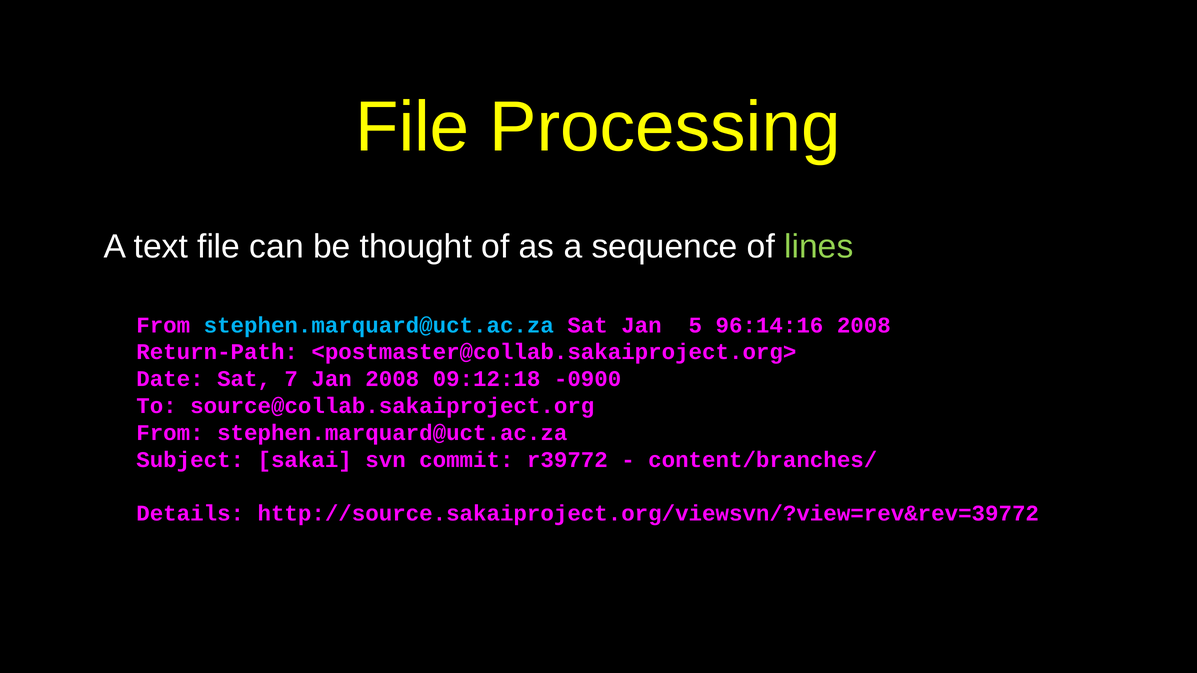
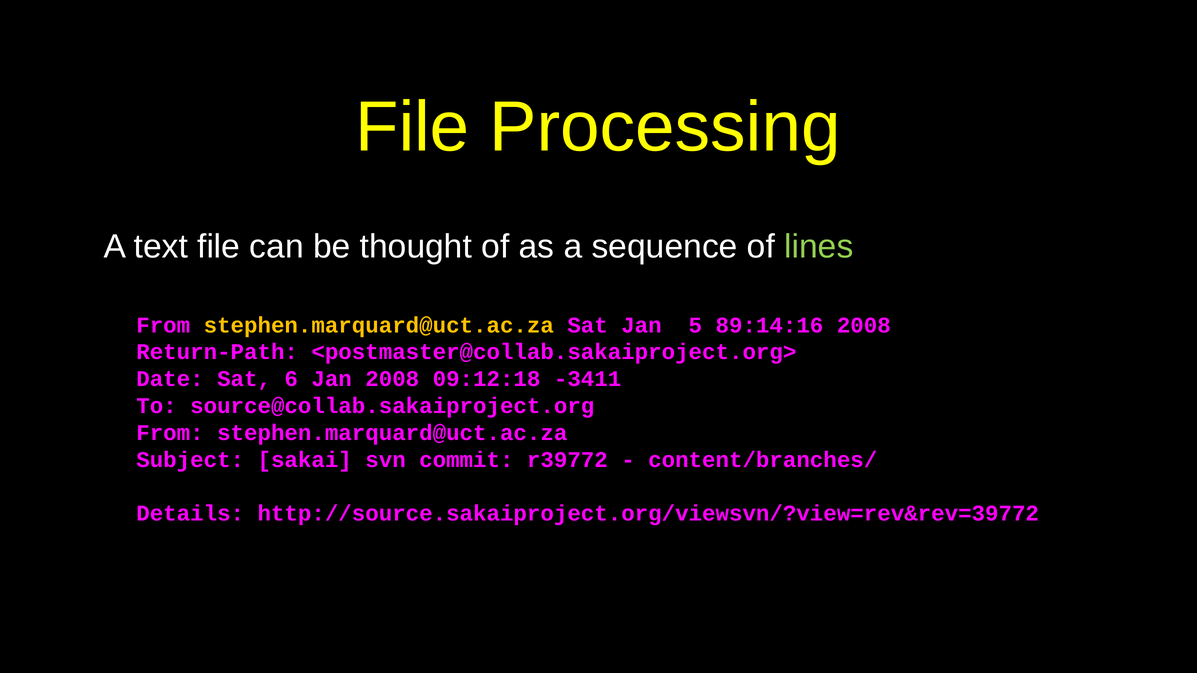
stephen.marquard@uct.ac.za at (379, 325) colour: light blue -> yellow
96:14:16: 96:14:16 -> 89:14:16
7: 7 -> 6
-0900: -0900 -> -3411
